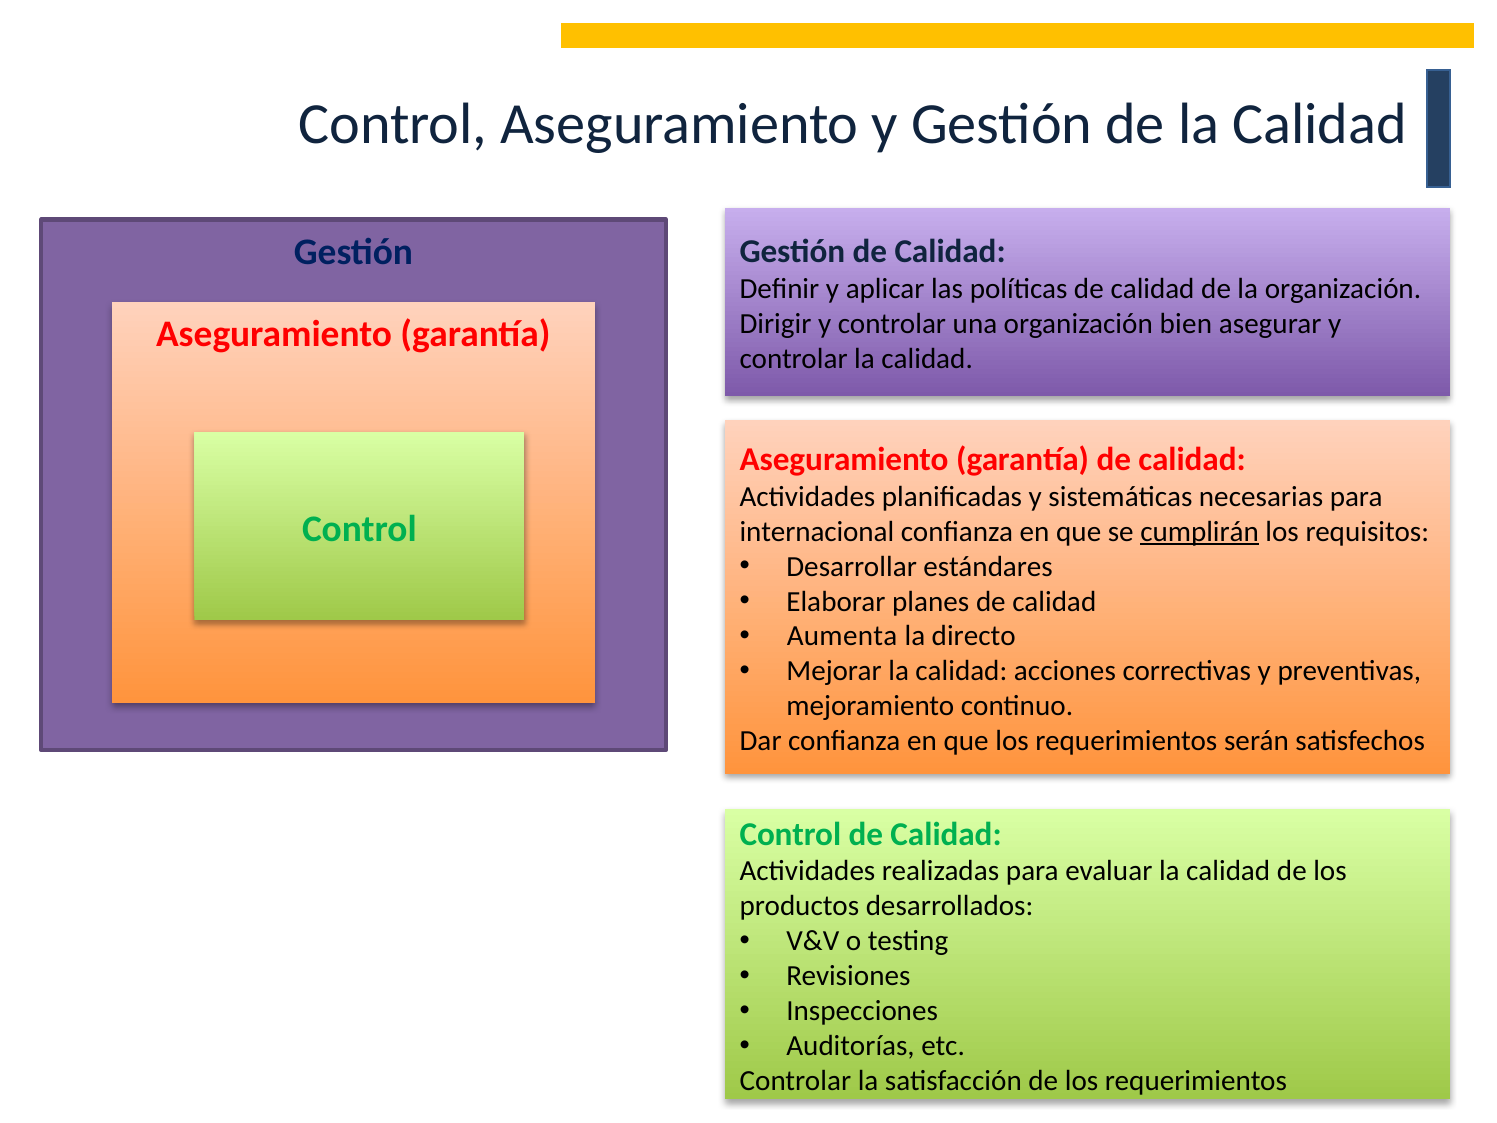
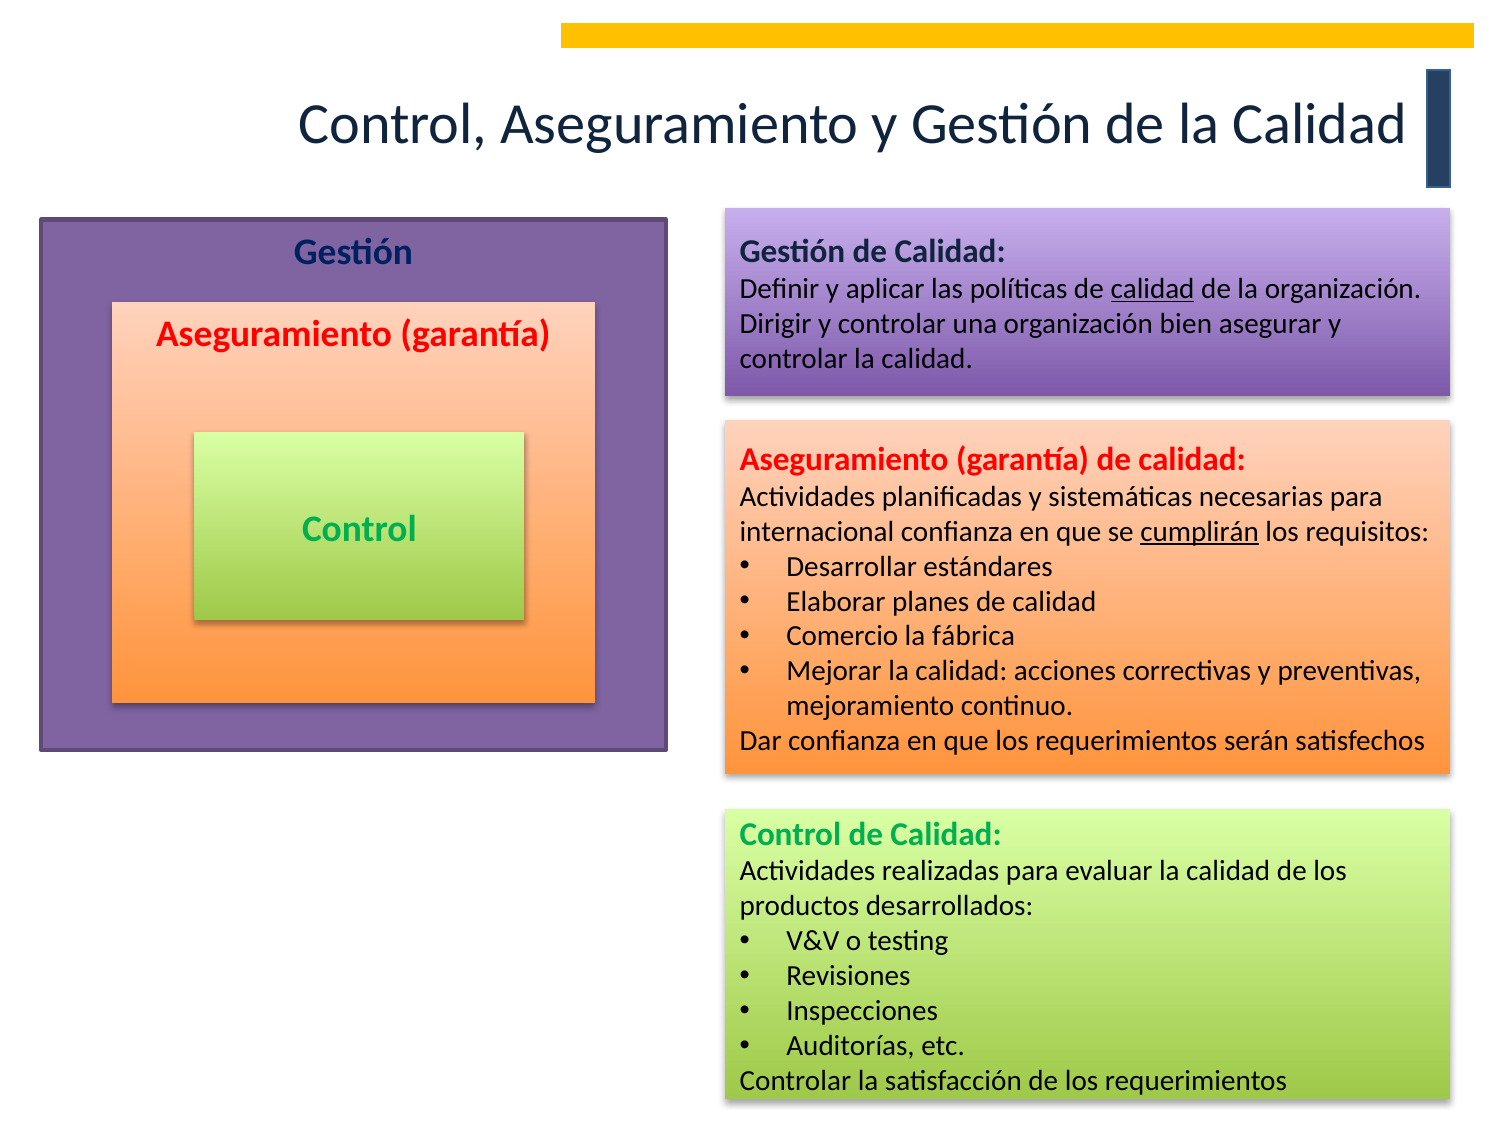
calidad at (1153, 289) underline: none -> present
Aumenta: Aumenta -> Comercio
directo: directo -> fábrica
